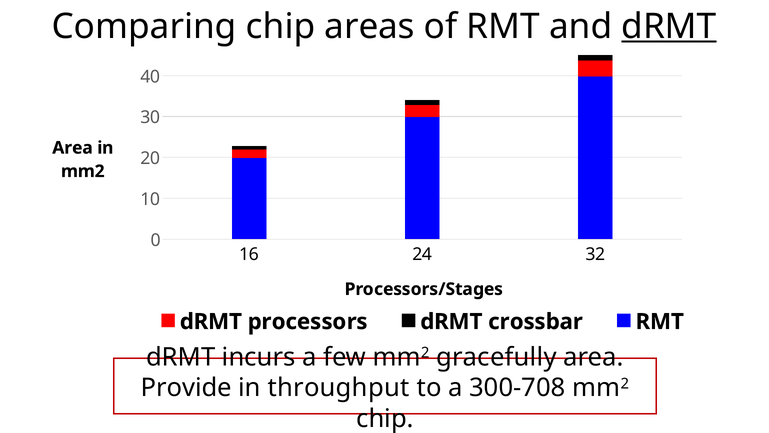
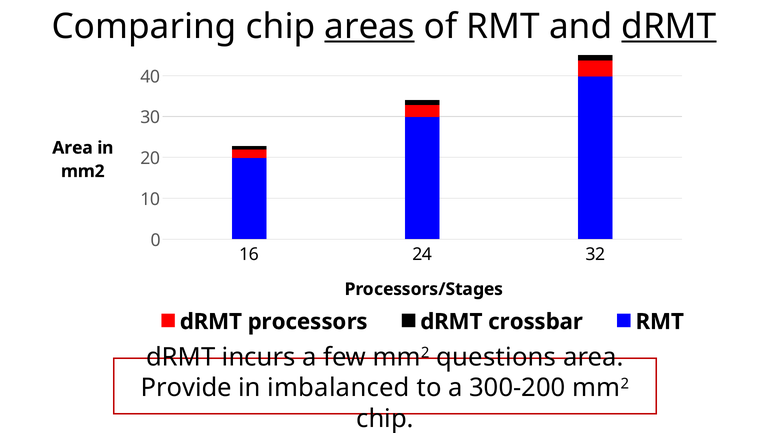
areas underline: none -> present
gracefully: gracefully -> questions
throughput: throughput -> imbalanced
300-708: 300-708 -> 300-200
